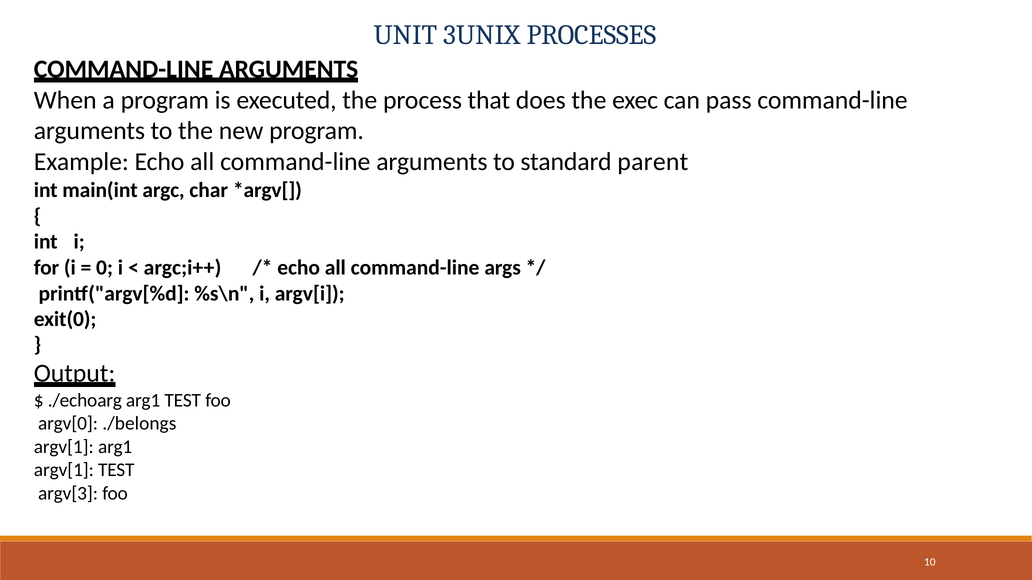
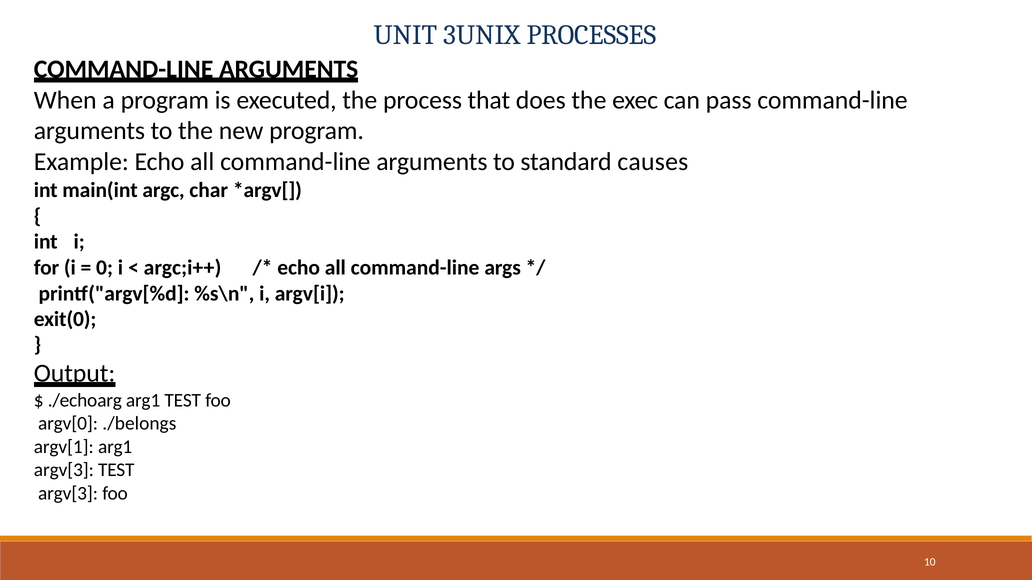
parent: parent -> causes
argv[1 at (64, 470): argv[1 -> argv[3
